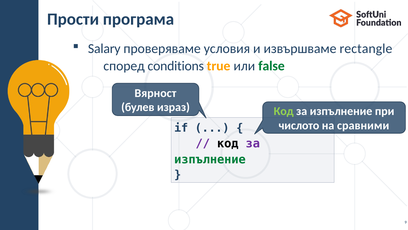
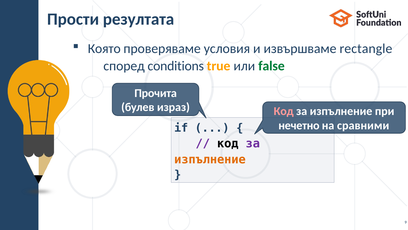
програма: програма -> резултата
Salary: Salary -> Която
Вярност: Вярност -> Прочита
Код at (284, 111) colour: light green -> pink
числото: числото -> нечетно
изпълнение at (210, 159) colour: green -> orange
